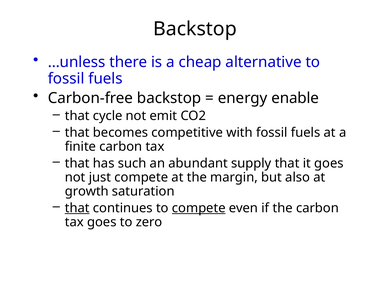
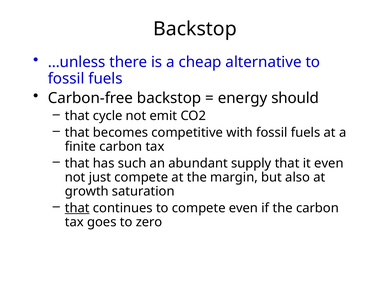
enable: enable -> should
it goes: goes -> even
compete at (199, 208) underline: present -> none
